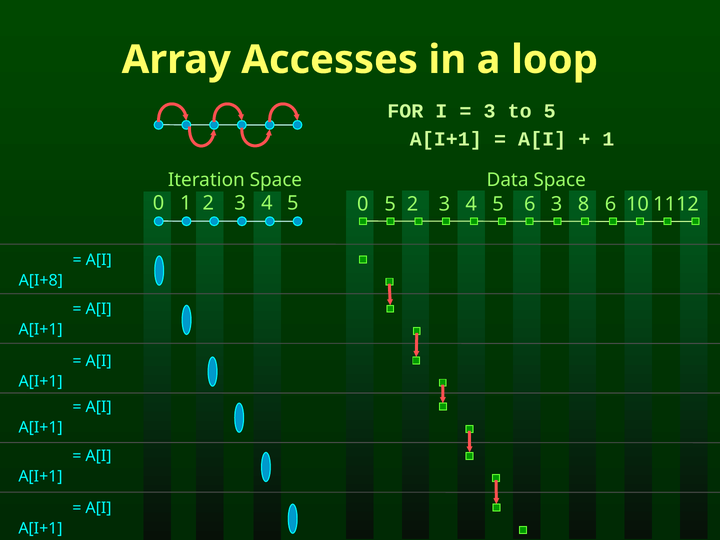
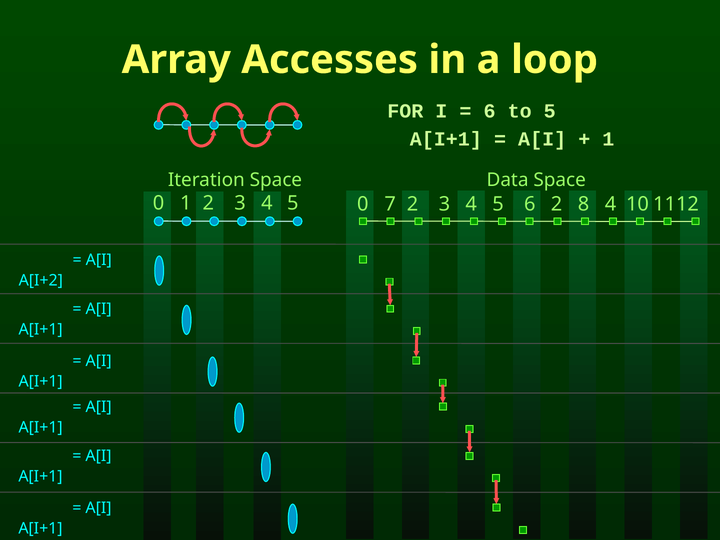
3 at (490, 111): 3 -> 6
0 5: 5 -> 7
6 3: 3 -> 2
8 6: 6 -> 4
A[I+8: A[I+8 -> A[I+2
